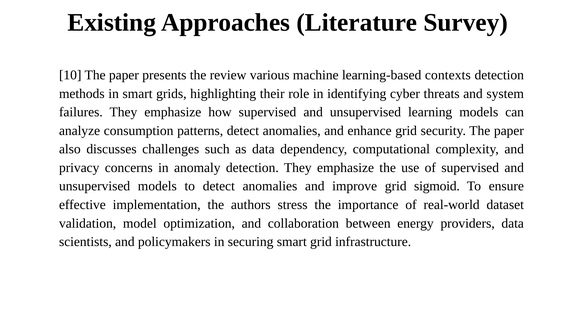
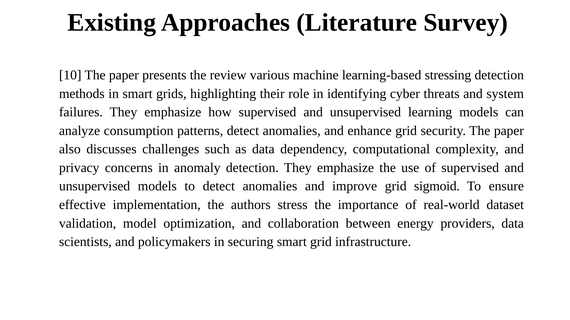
contexts: contexts -> stressing
